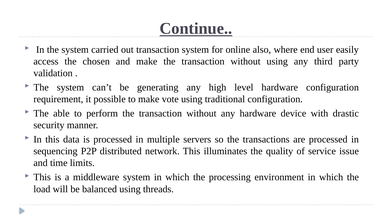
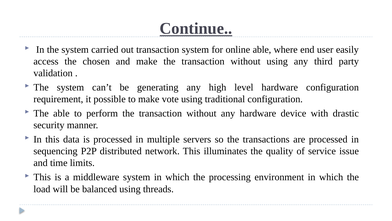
online also: also -> able
